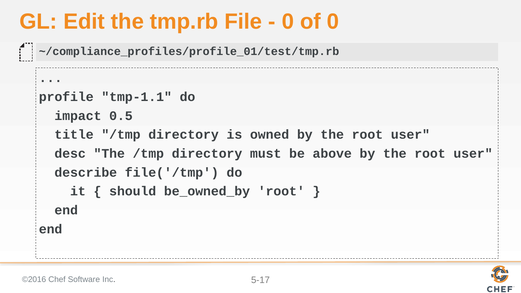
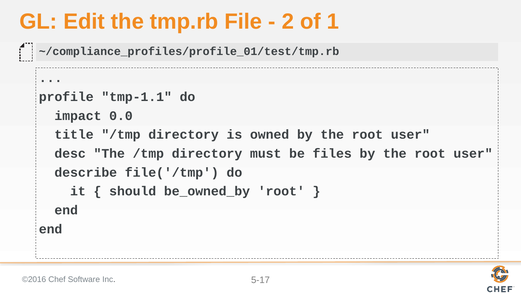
0 at (288, 22): 0 -> 2
of 0: 0 -> 1
0.5: 0.5 -> 0.0
above: above -> files
